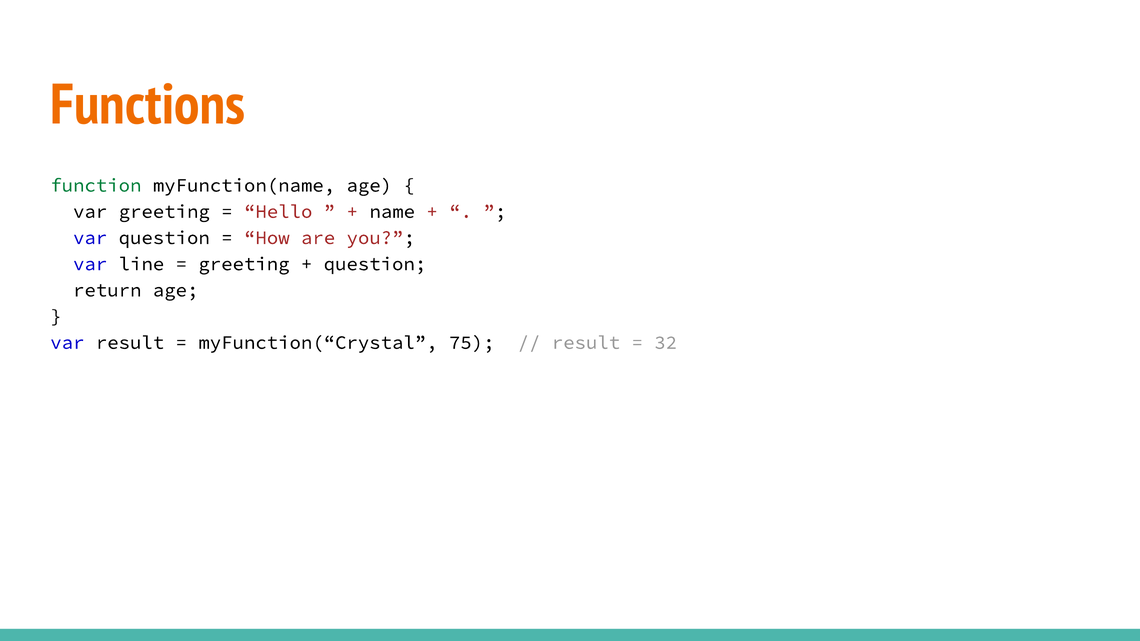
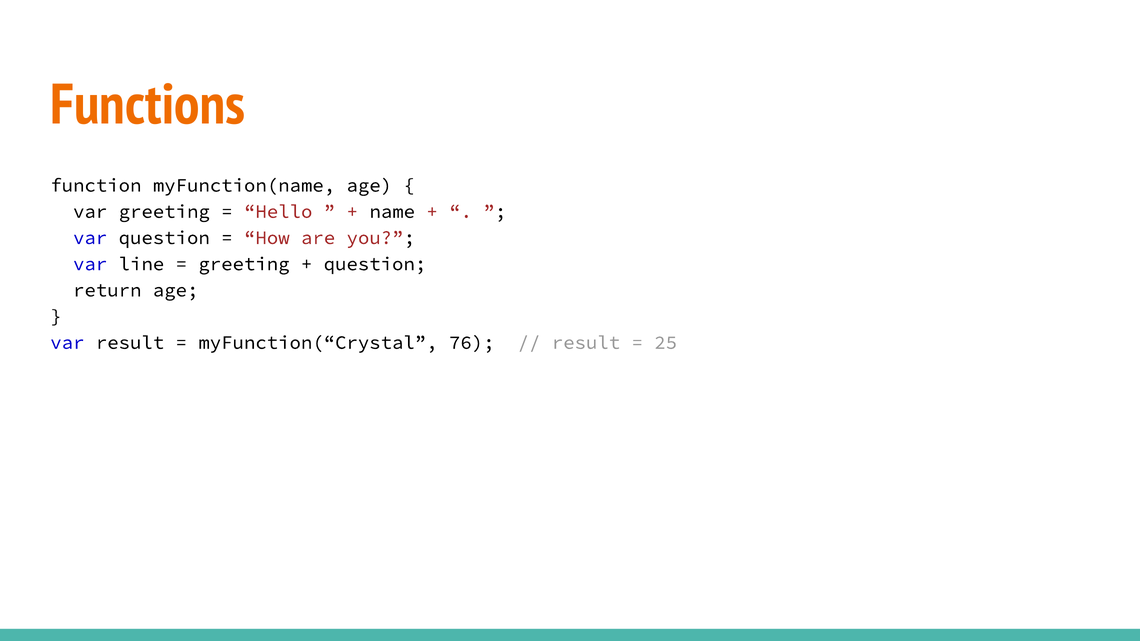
function colour: green -> black
75: 75 -> 76
32: 32 -> 25
